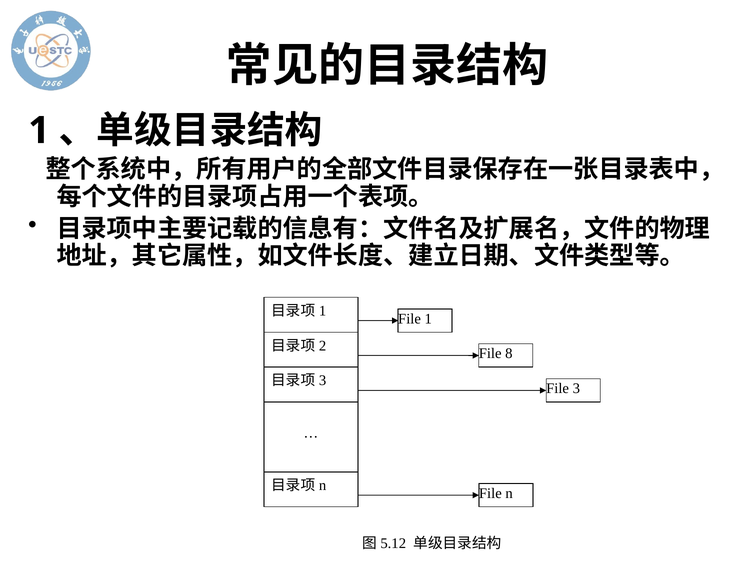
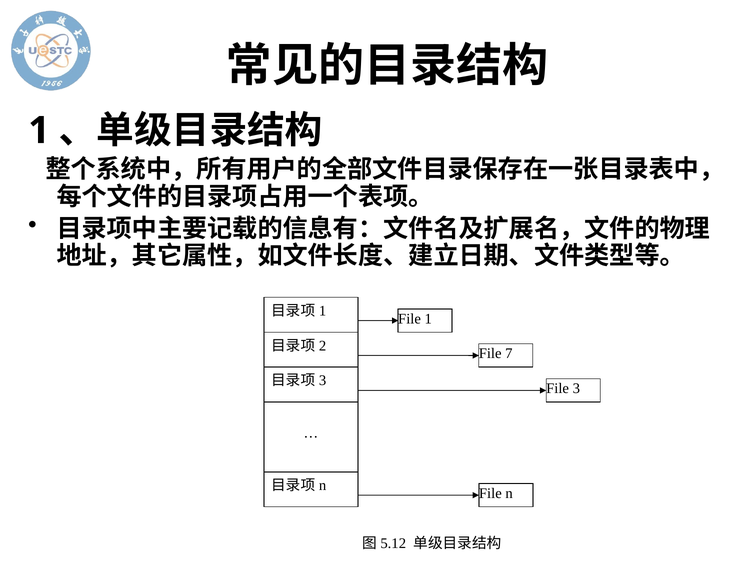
8: 8 -> 7
